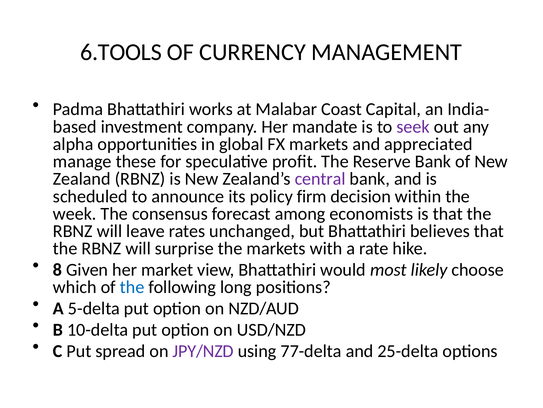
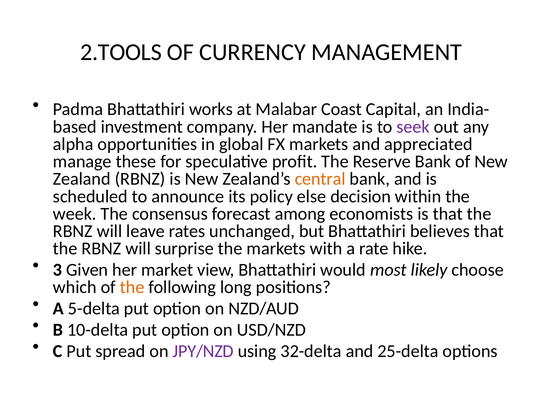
6.TOOLS: 6.TOOLS -> 2.TOOLS
central colour: purple -> orange
firm: firm -> else
8: 8 -> 3
the at (132, 287) colour: blue -> orange
77-delta: 77-delta -> 32-delta
